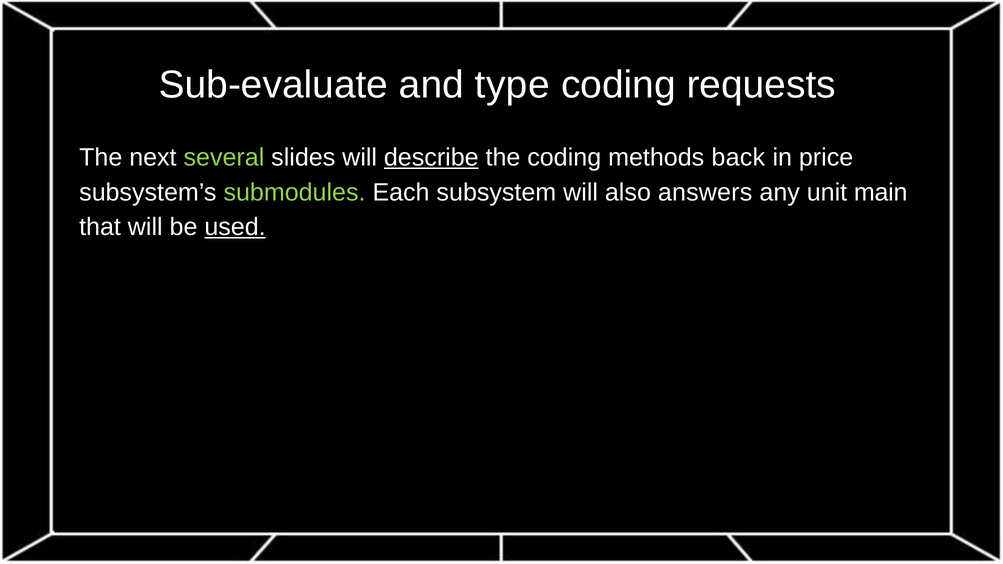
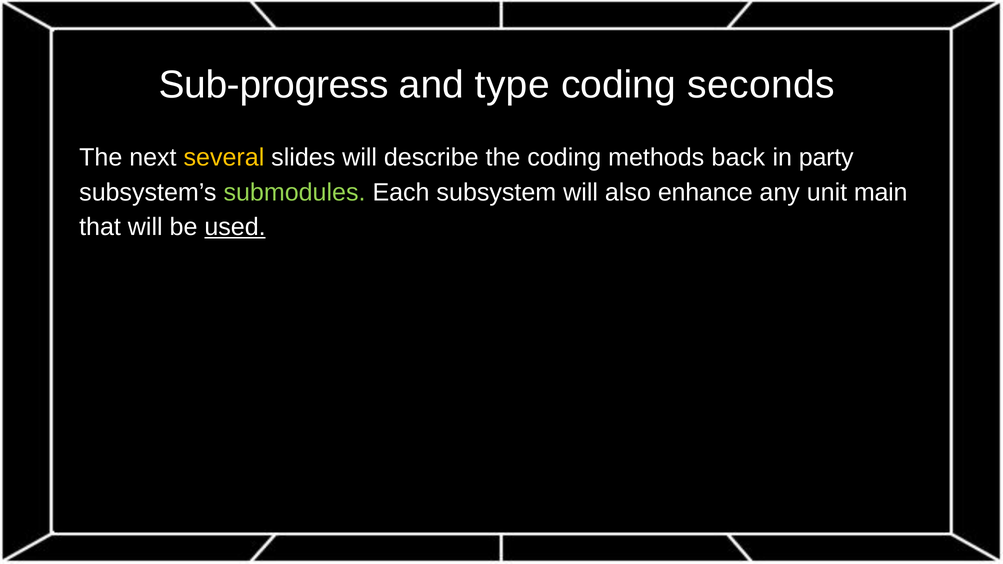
Sub-evaluate: Sub-evaluate -> Sub-progress
requests: requests -> seconds
several colour: light green -> yellow
describe underline: present -> none
price: price -> party
answers: answers -> enhance
